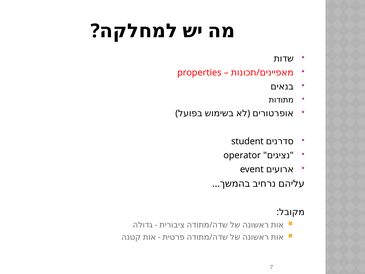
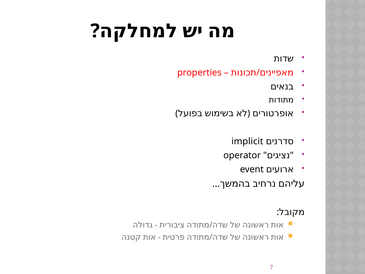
student: student -> implicit
